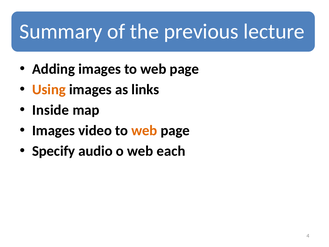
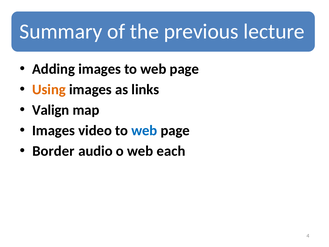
Inside: Inside -> Valign
web at (144, 130) colour: orange -> blue
Specify: Specify -> Border
